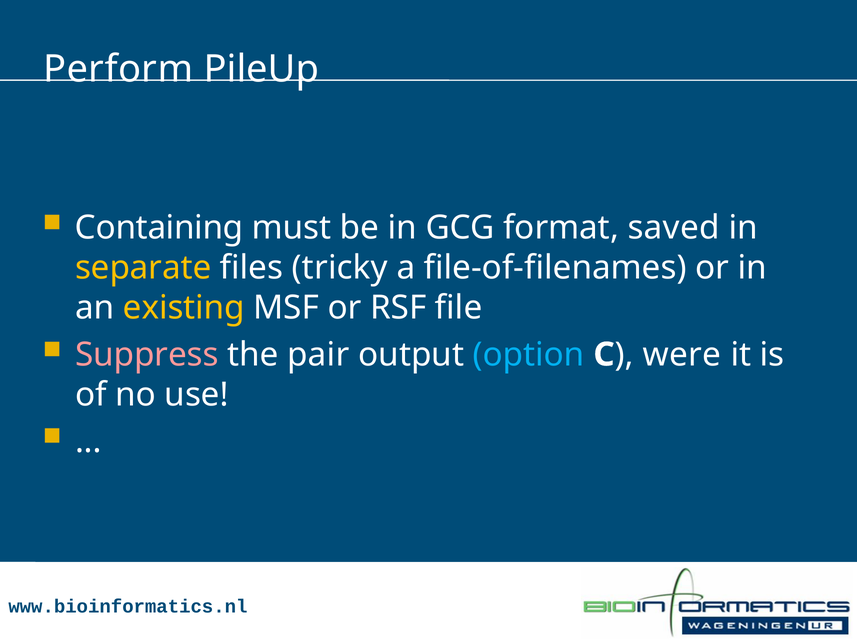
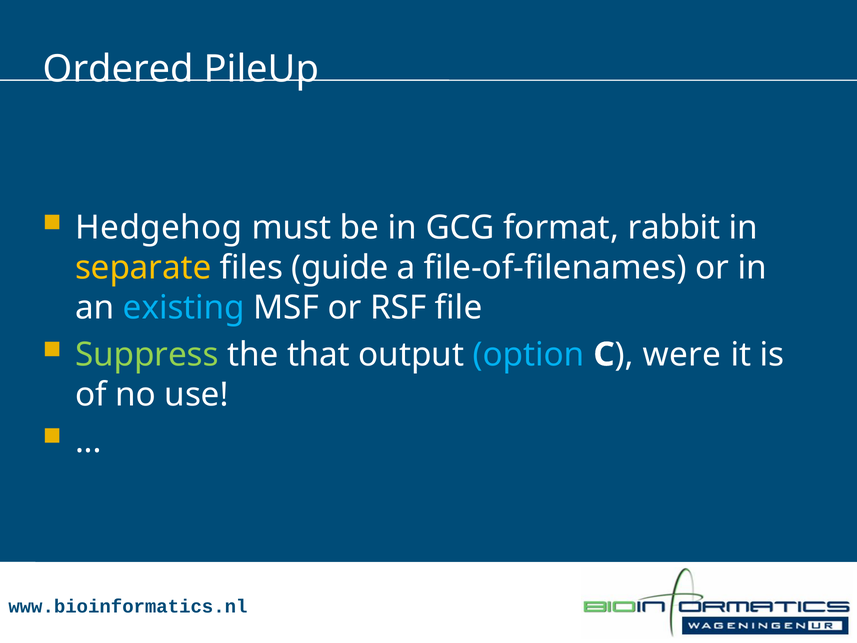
Perform: Perform -> Ordered
Containing: Containing -> Hedgehog
saved: saved -> rabbit
tricky: tricky -> guide
existing colour: yellow -> light blue
Suppress colour: pink -> light green
pair: pair -> that
